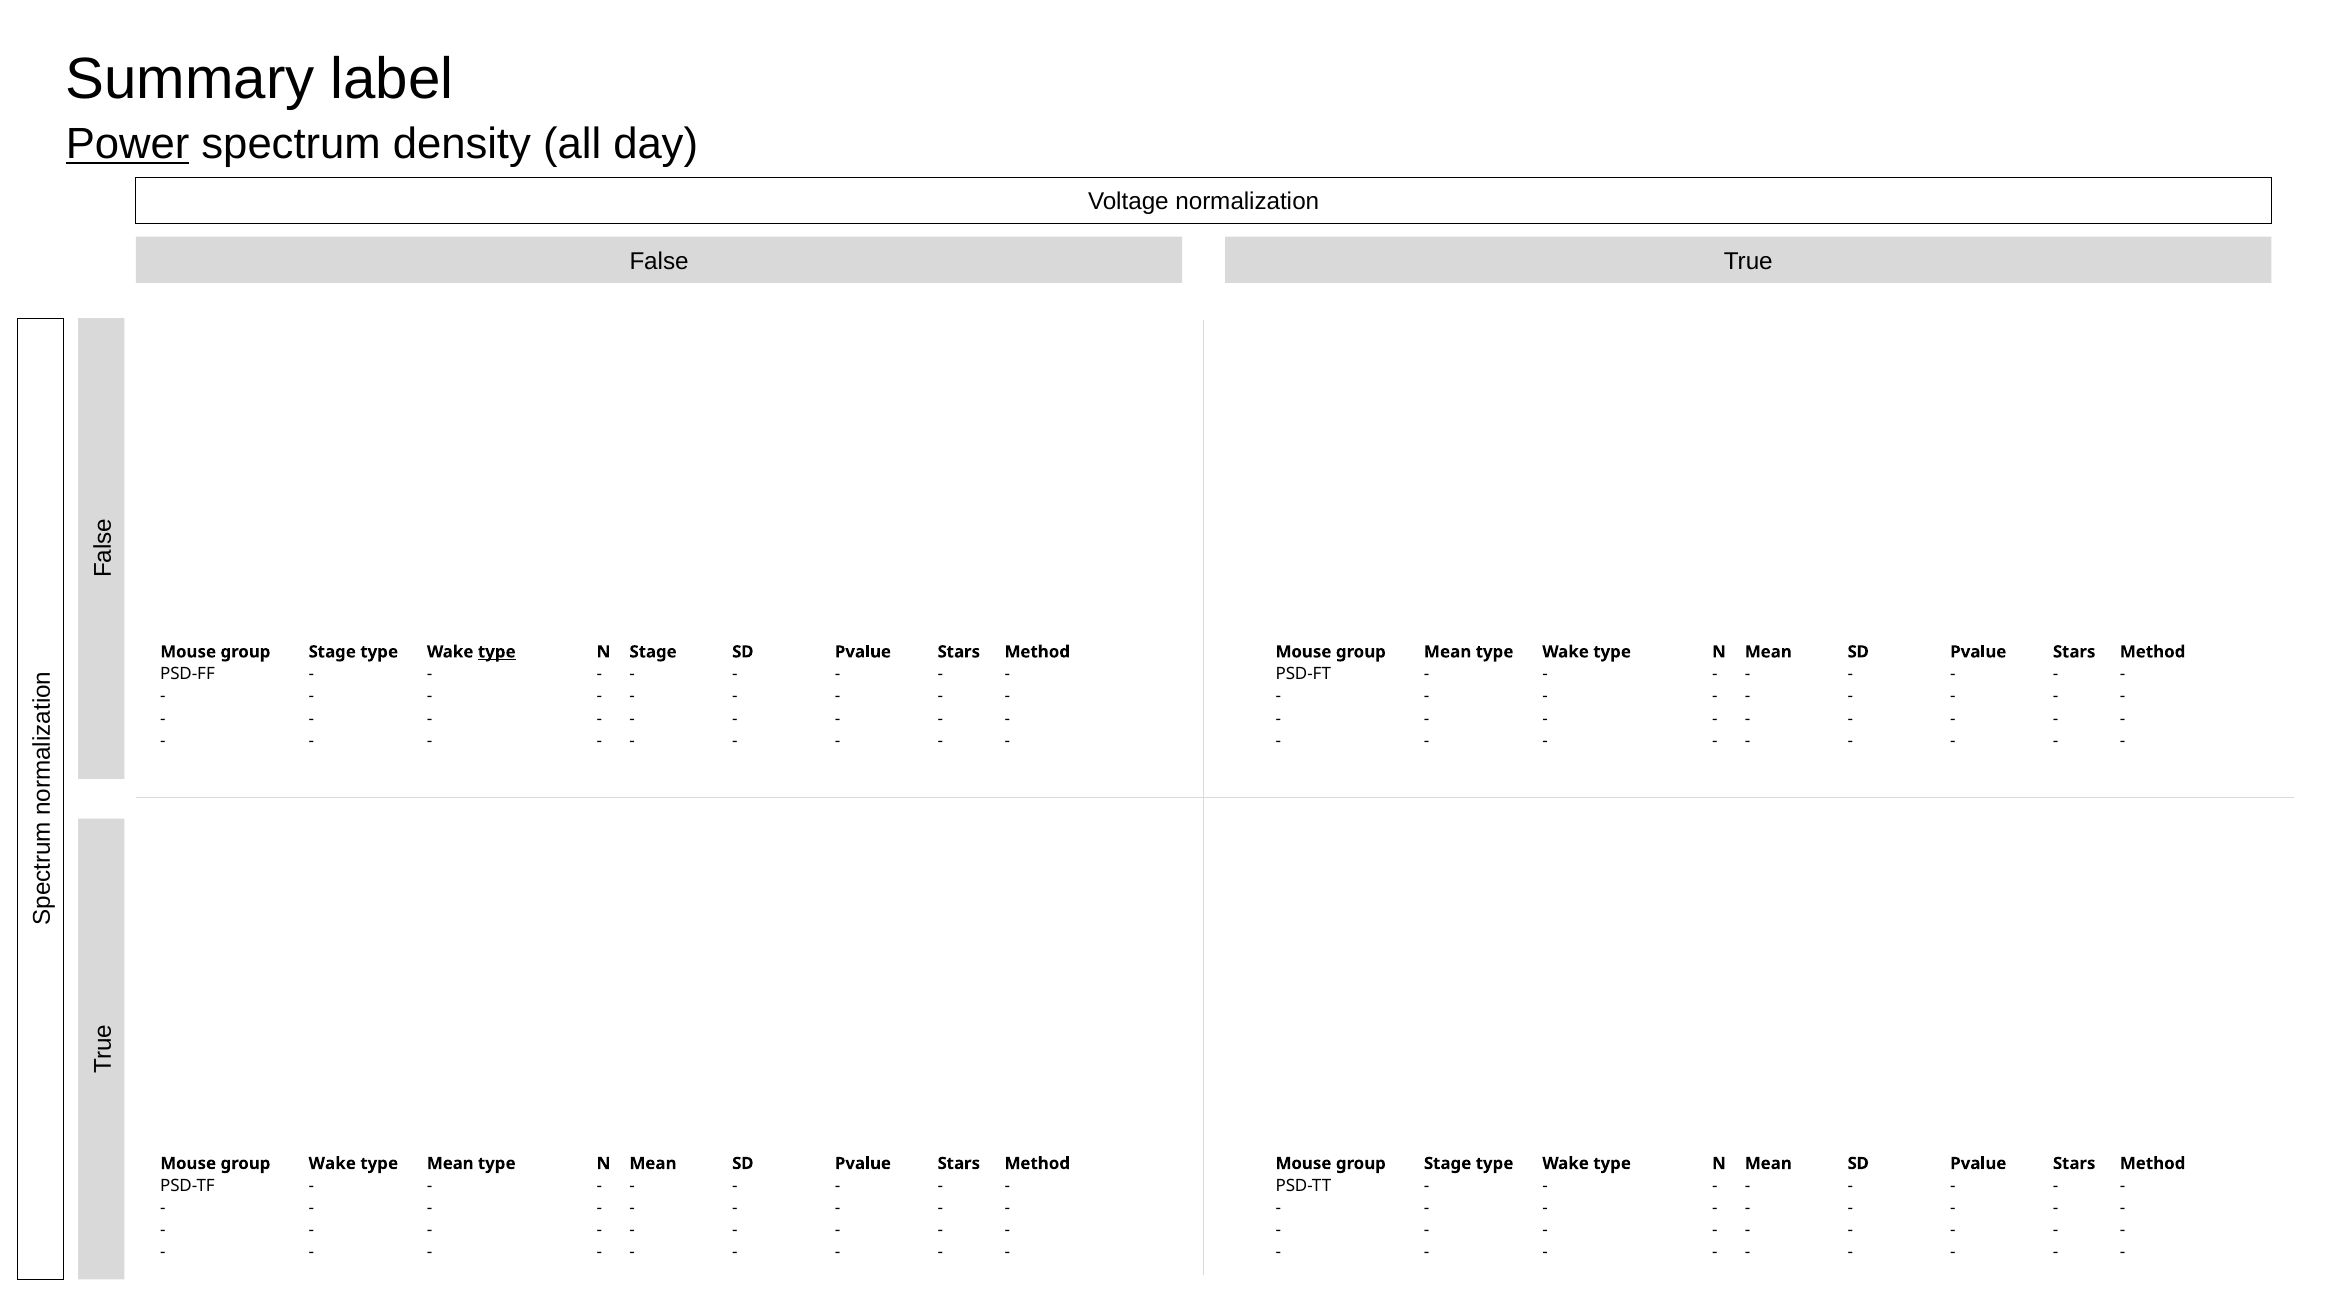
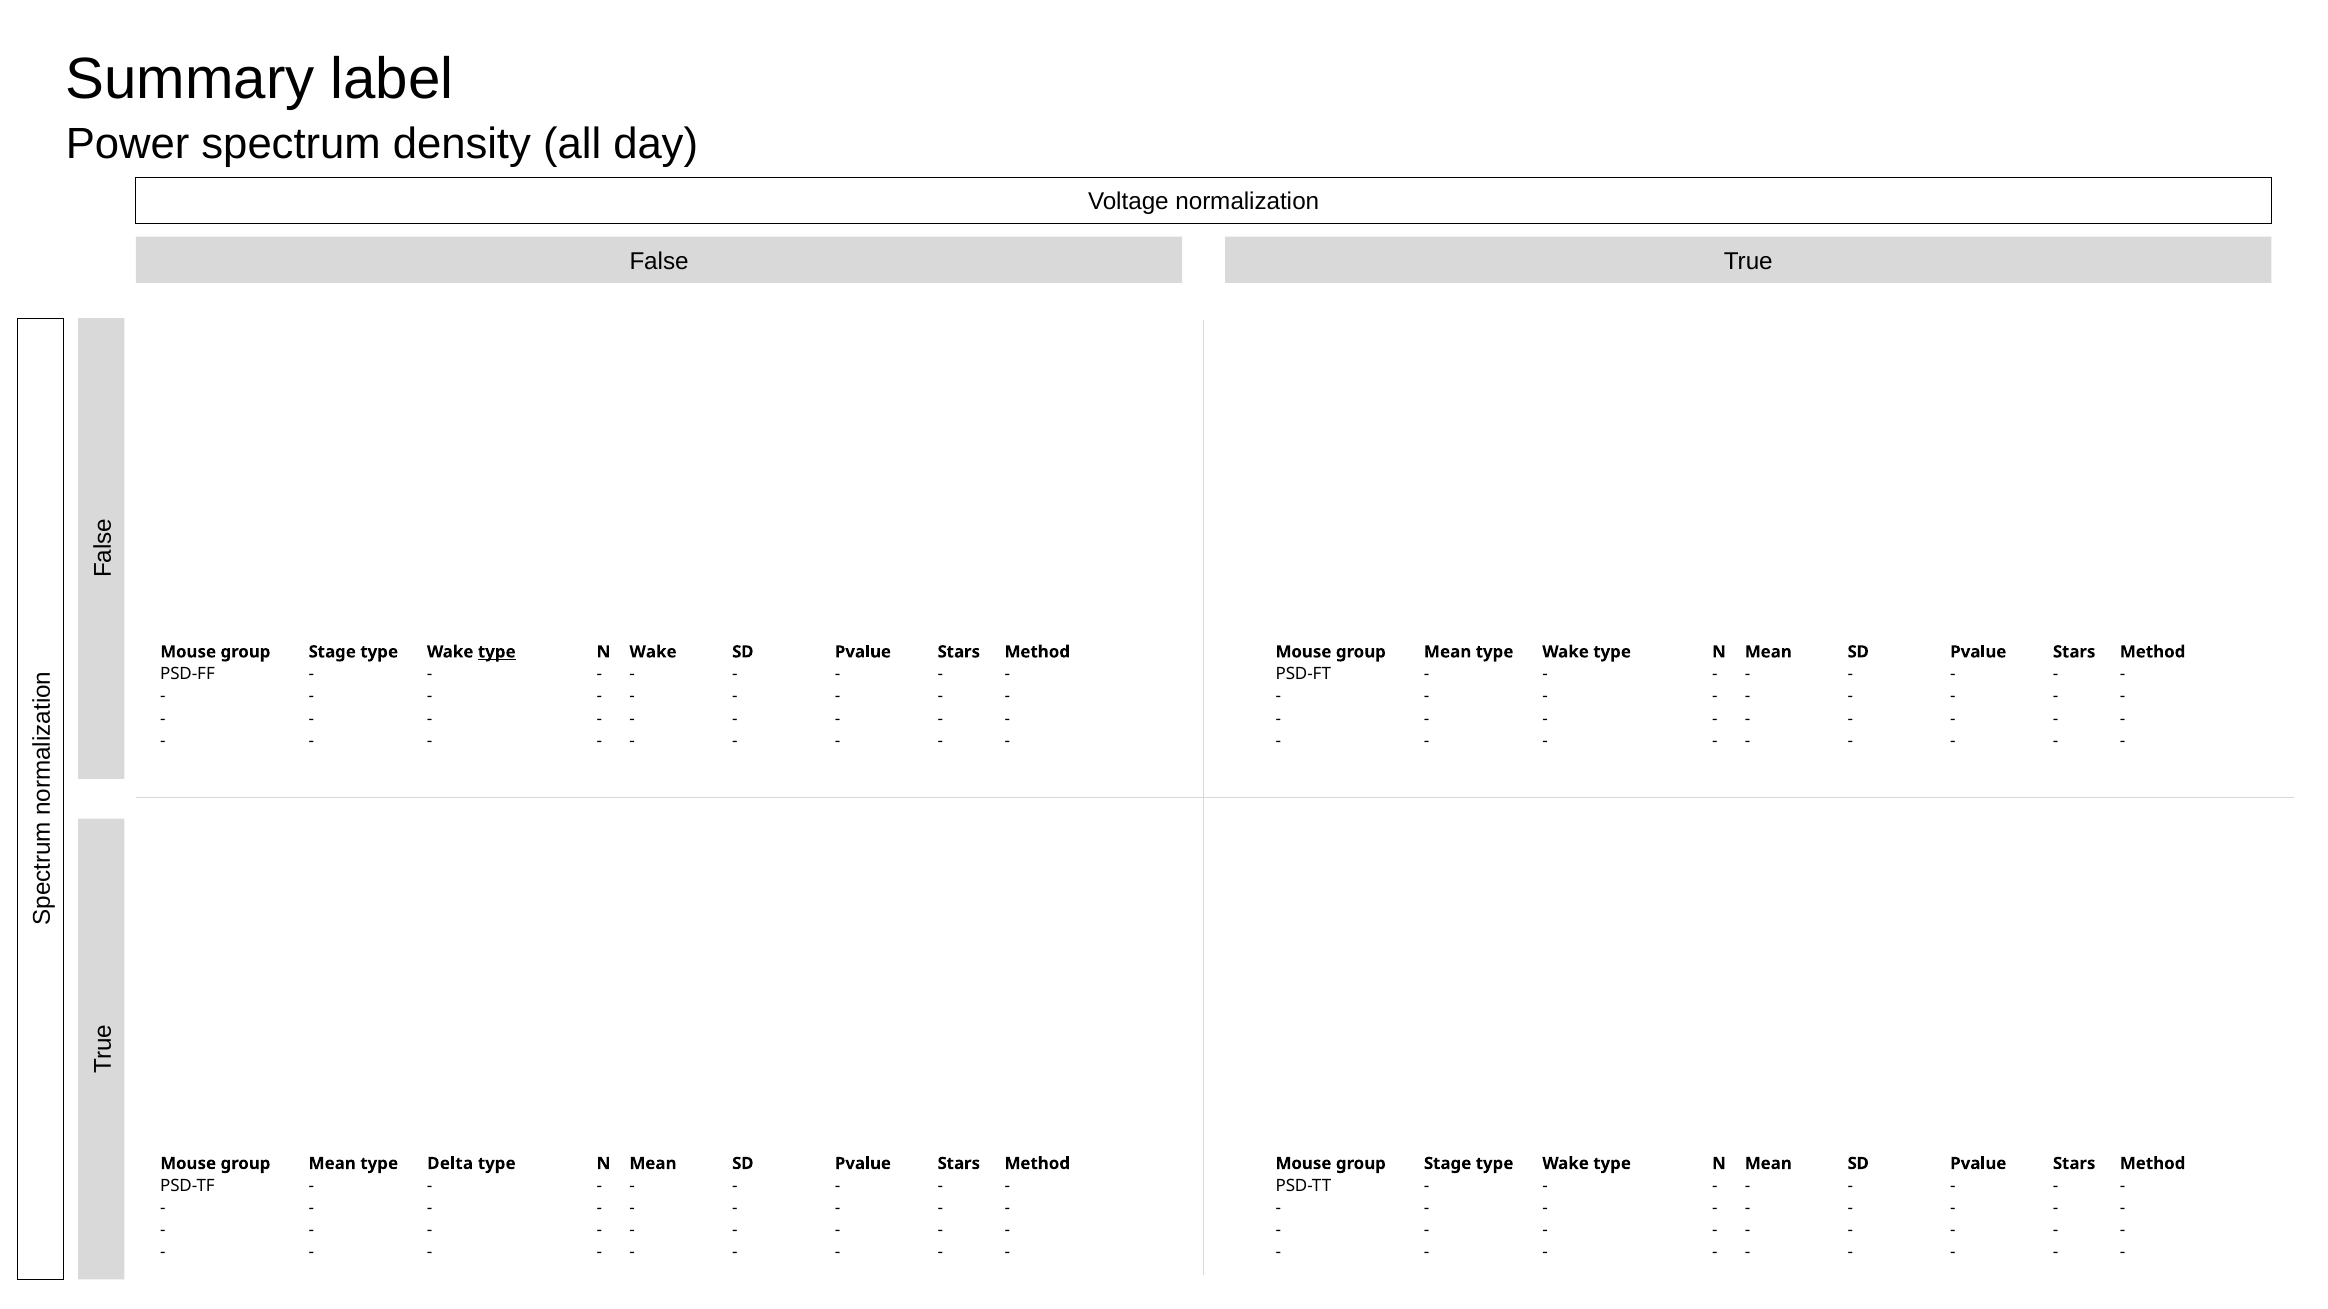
Power underline: present -> none
N Stage: Stage -> Wake
Wake at (332, 1164): Wake -> Mean
type Mean: Mean -> Delta
